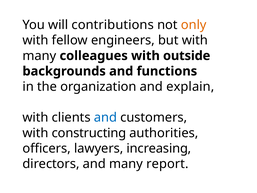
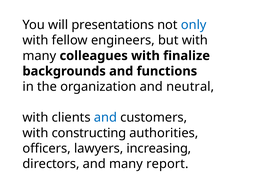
contributions: contributions -> presentations
only colour: orange -> blue
outside: outside -> finalize
explain: explain -> neutral
